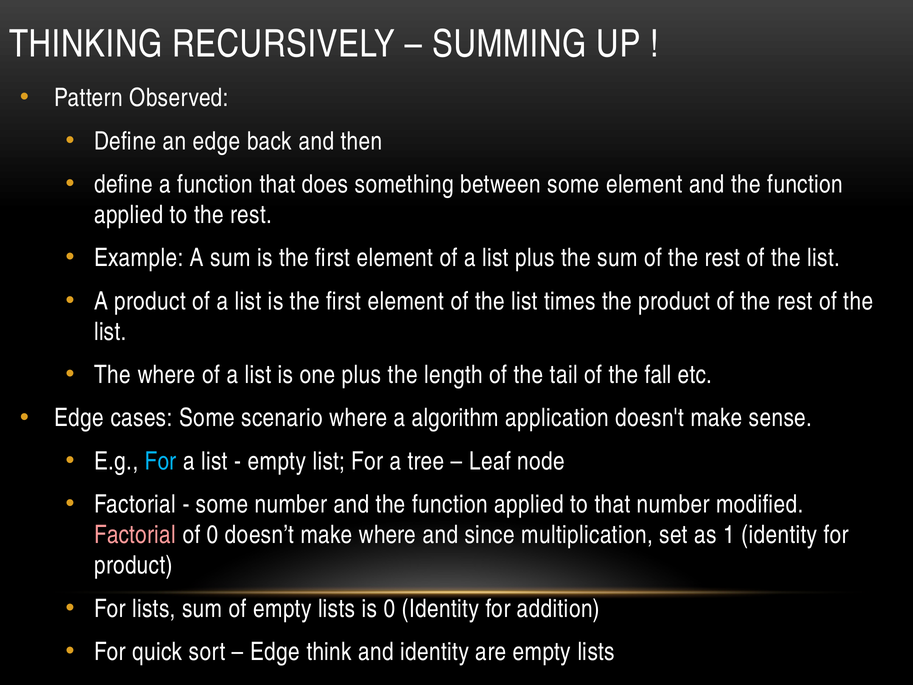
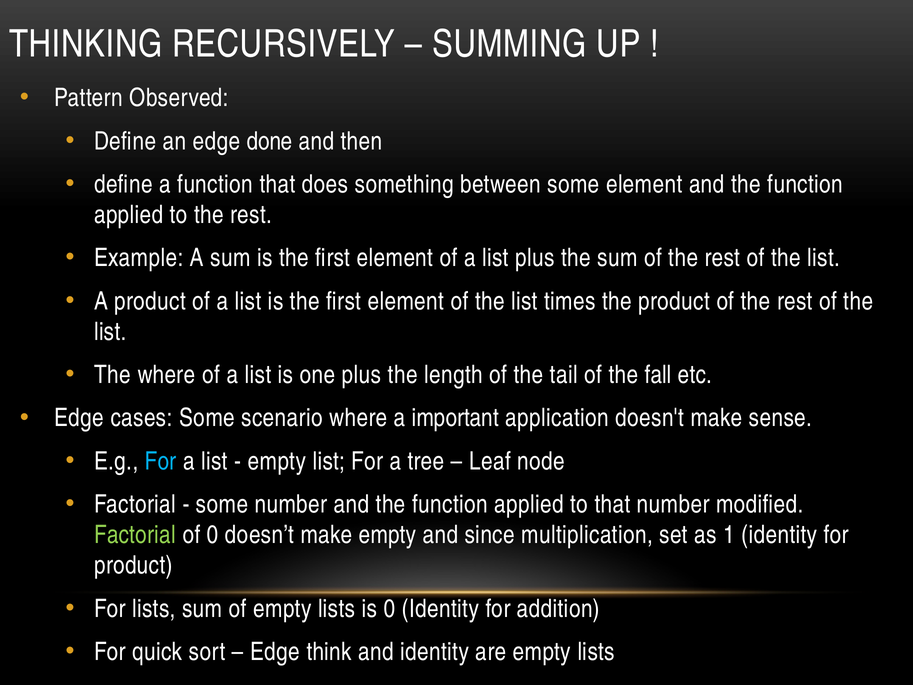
back: back -> done
algorithm: algorithm -> important
Factorial at (135, 535) colour: pink -> light green
make where: where -> empty
